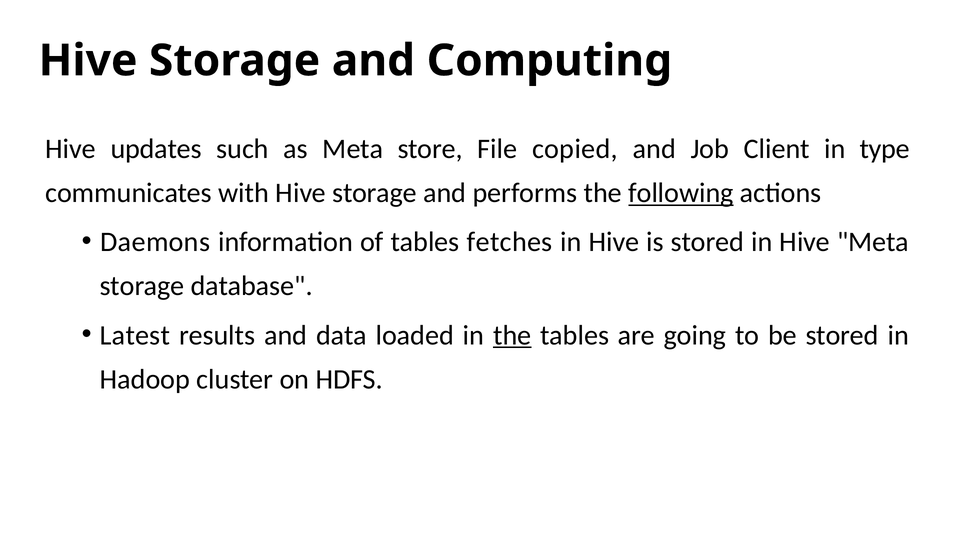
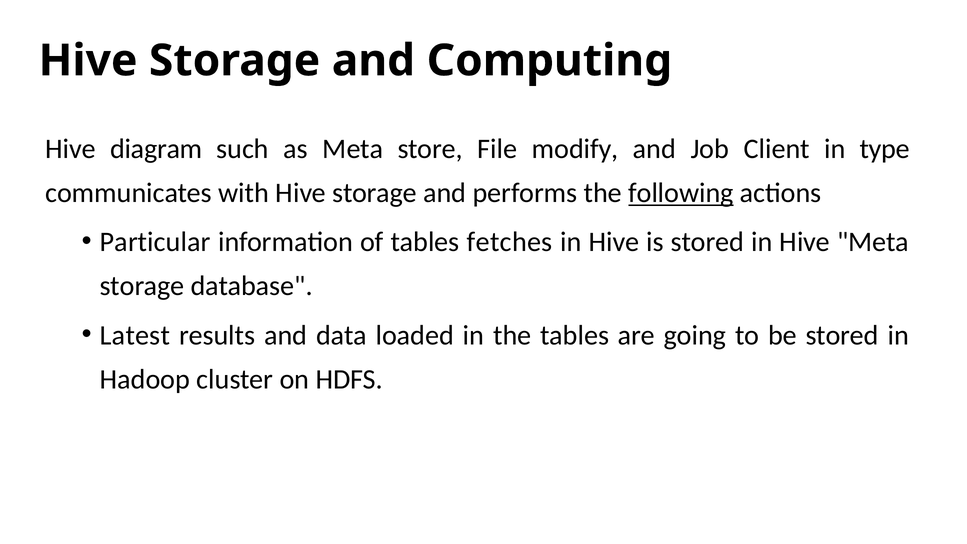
updates: updates -> diagram
copied: copied -> modify
Daemons: Daemons -> Particular
the at (512, 335) underline: present -> none
